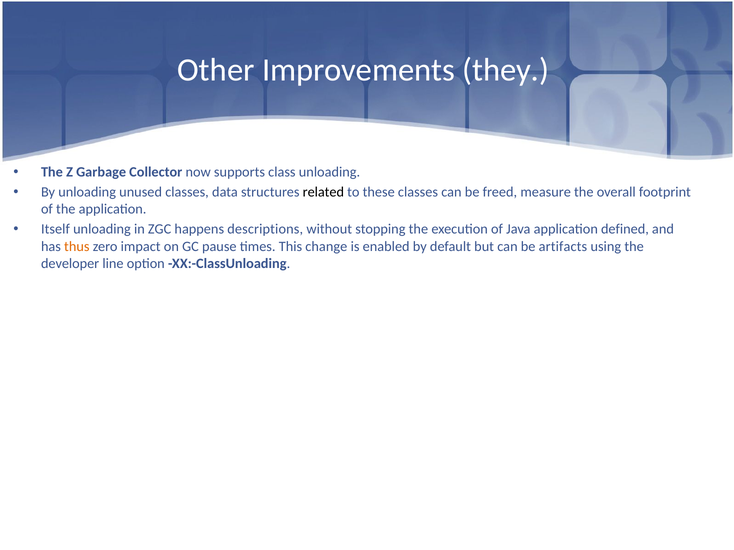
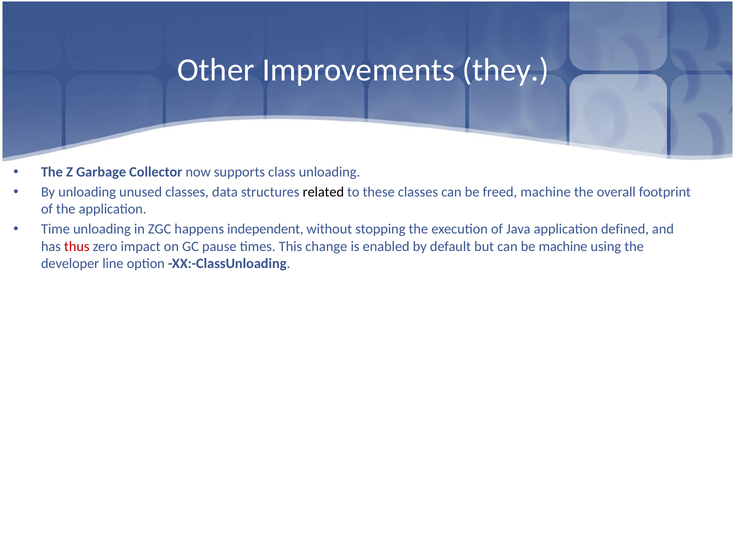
freed measure: measure -> machine
Itself: Itself -> Time
descriptions: descriptions -> independent
thus colour: orange -> red
be artifacts: artifacts -> machine
